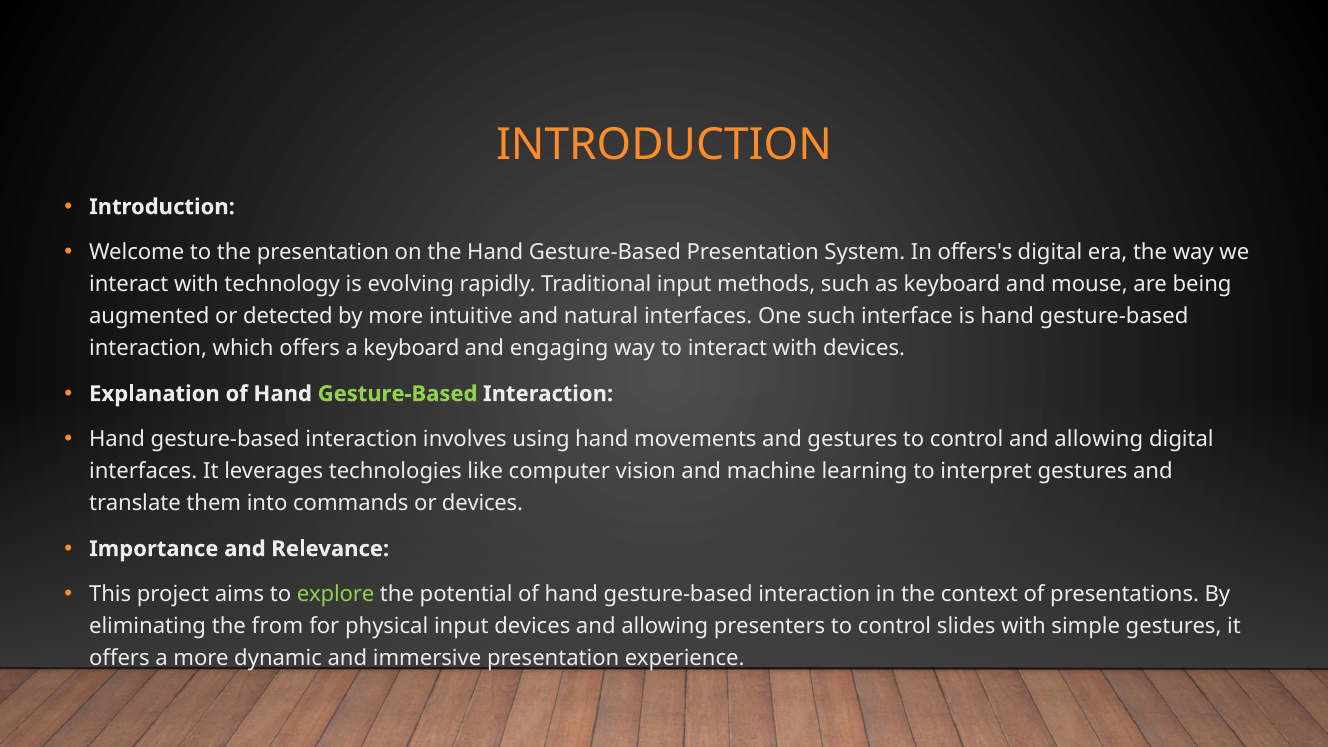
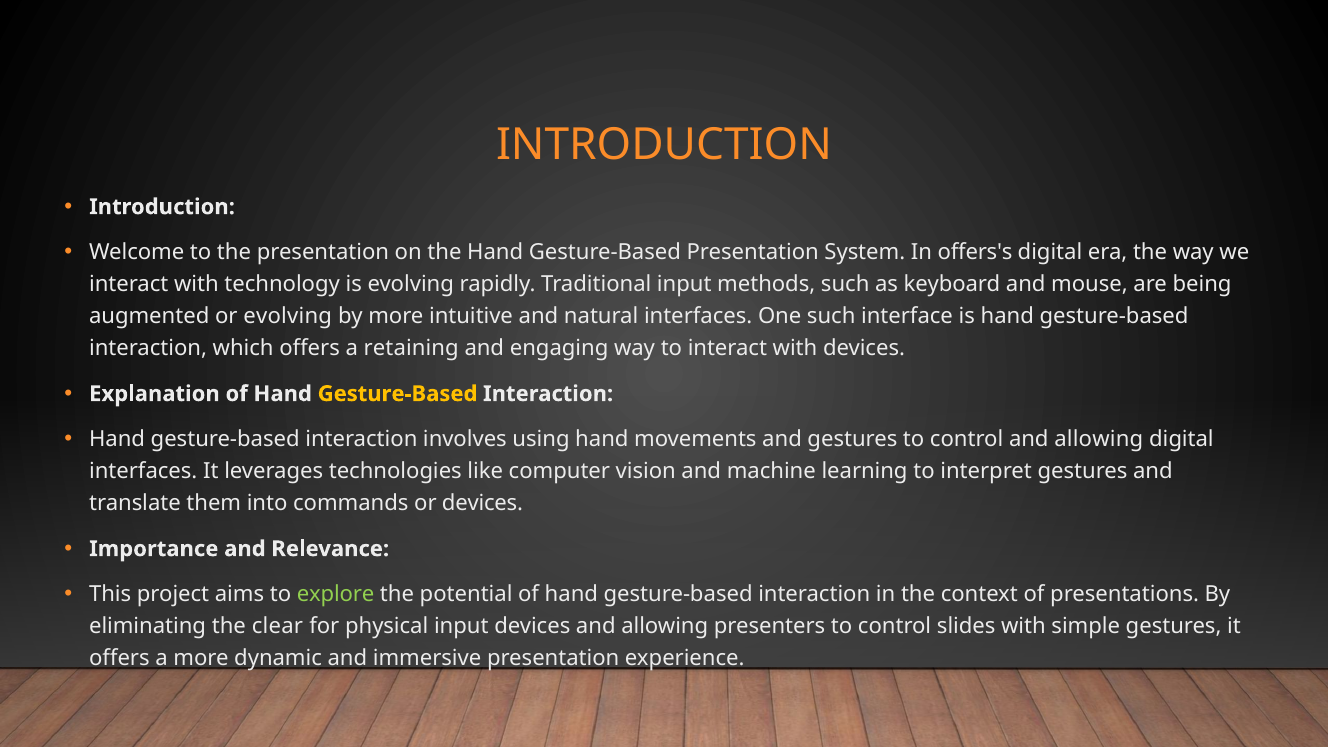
or detected: detected -> evolving
a keyboard: keyboard -> retaining
Gesture-Based at (398, 394) colour: light green -> yellow
from: from -> clear
